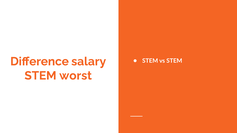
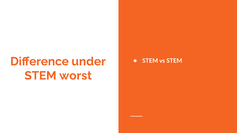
salary: salary -> under
